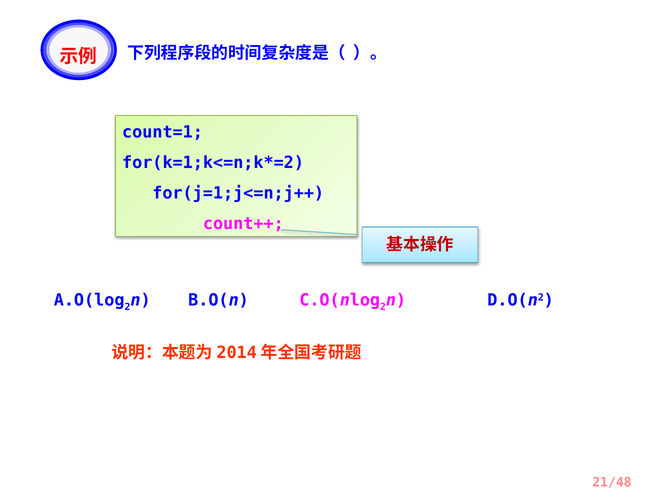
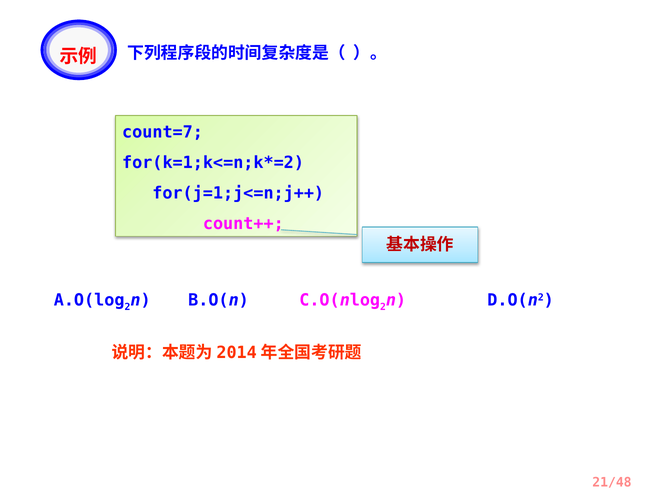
count=1: count=1 -> count=7
